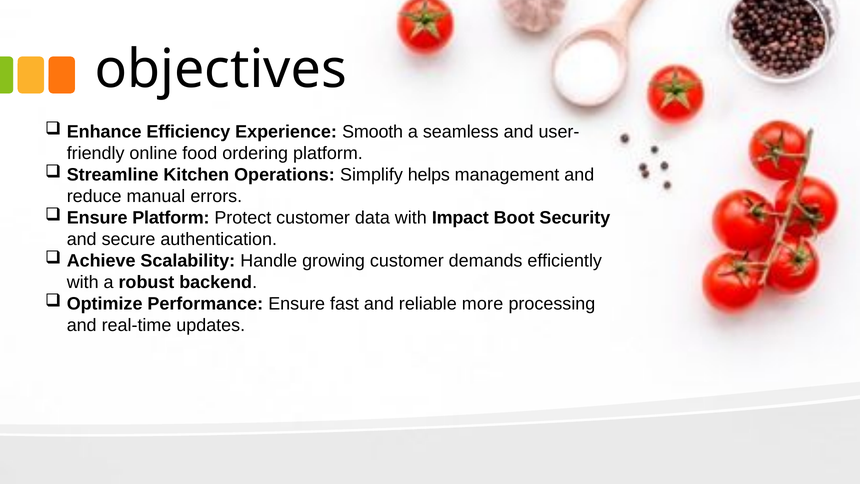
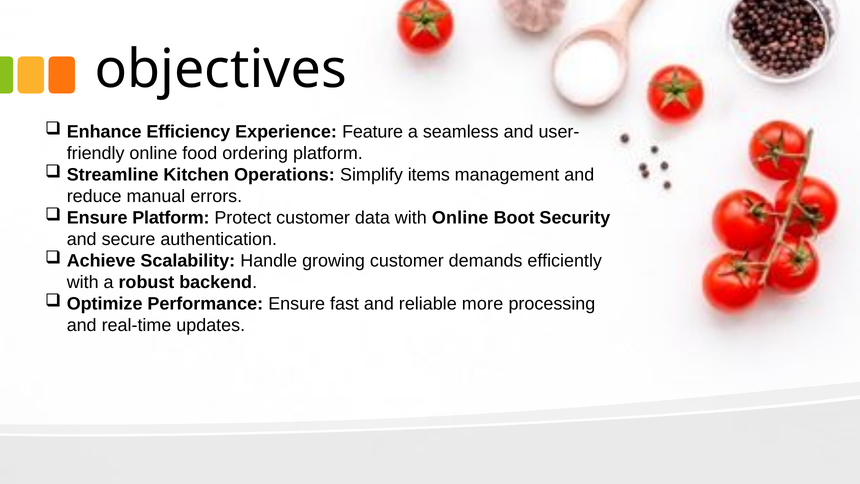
Smooth: Smooth -> Feature
helps: helps -> items
with Impact: Impact -> Online
